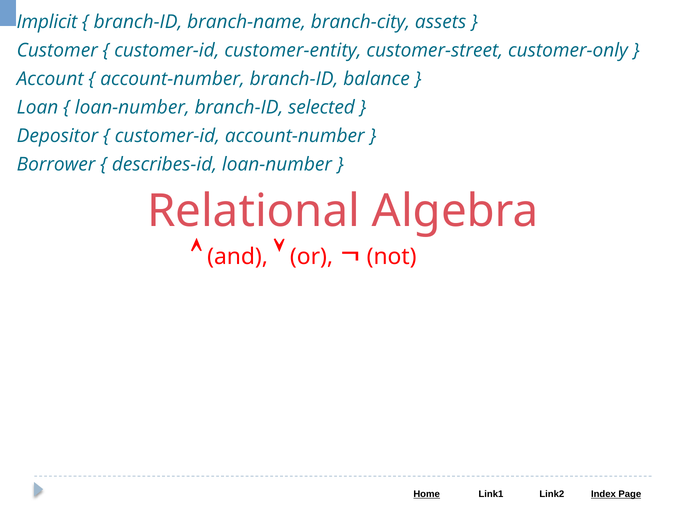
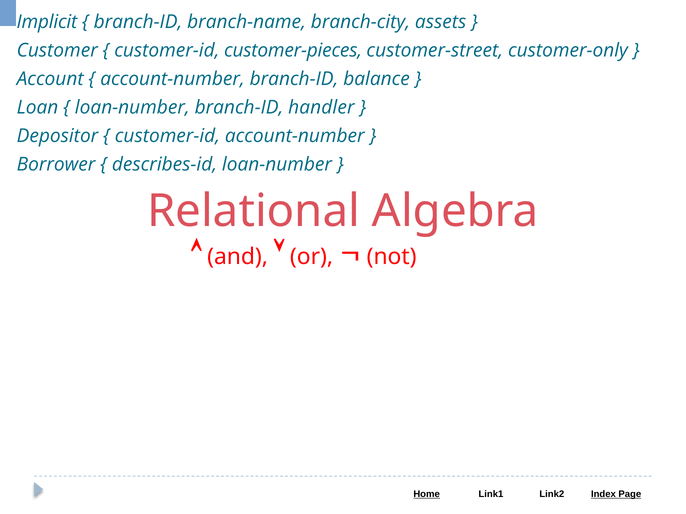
customer-entity: customer-entity -> customer-pieces
selected: selected -> handler
